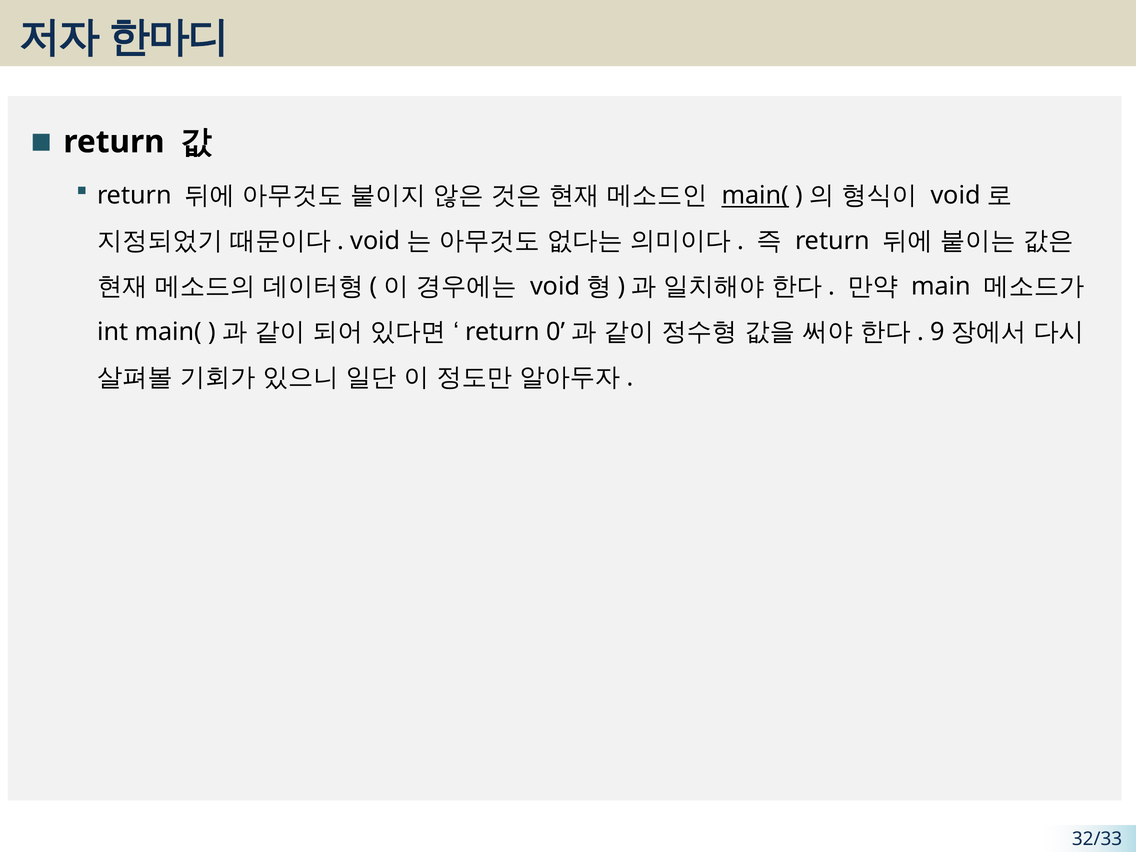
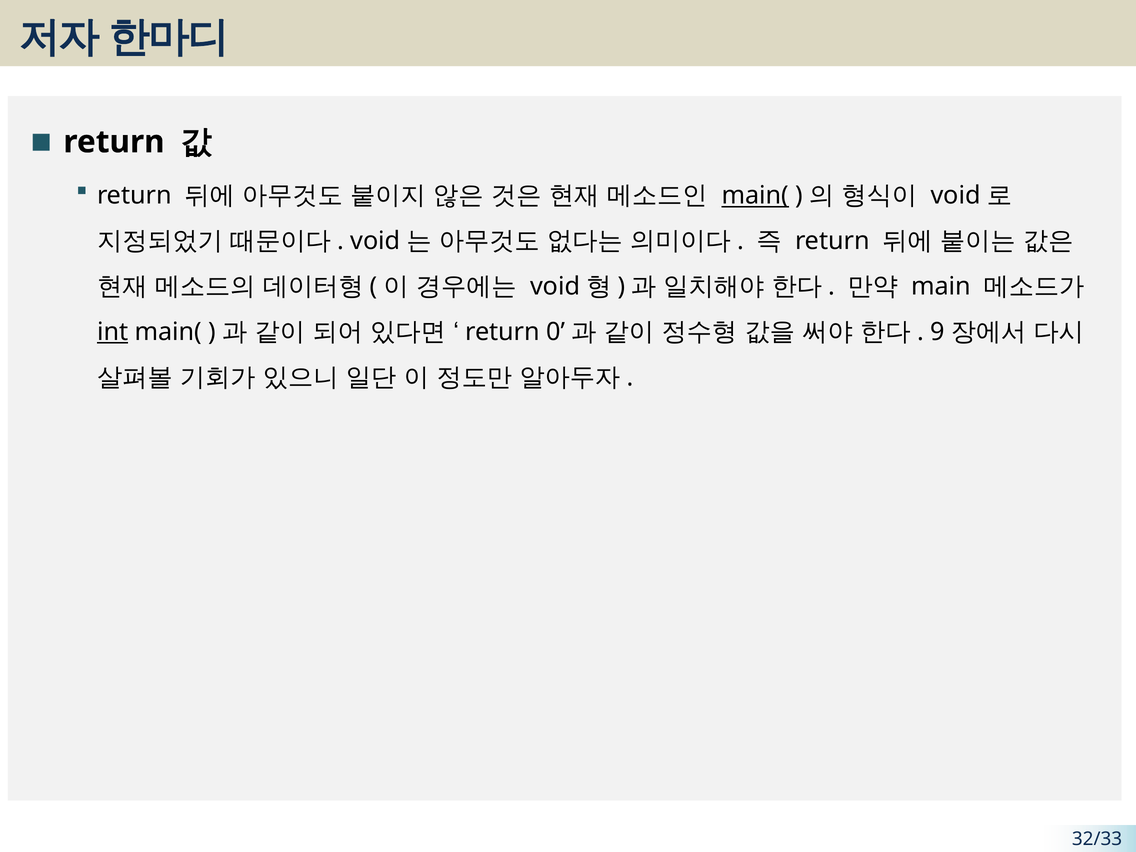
int underline: none -> present
